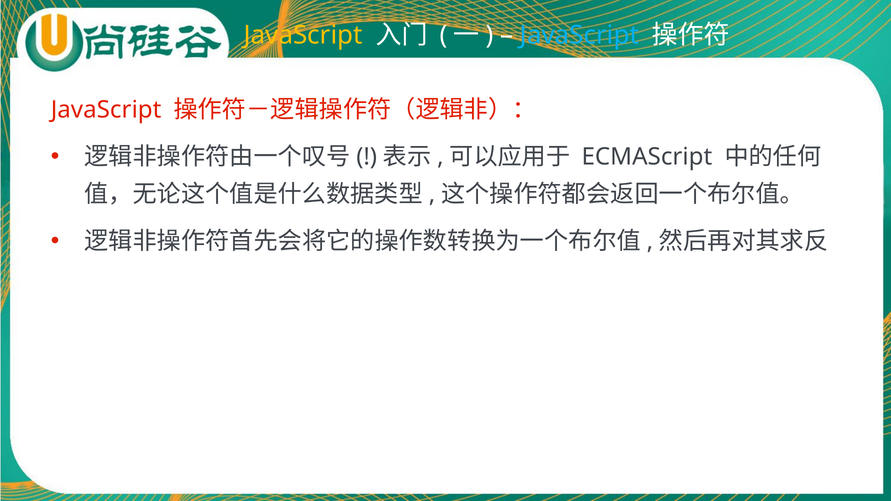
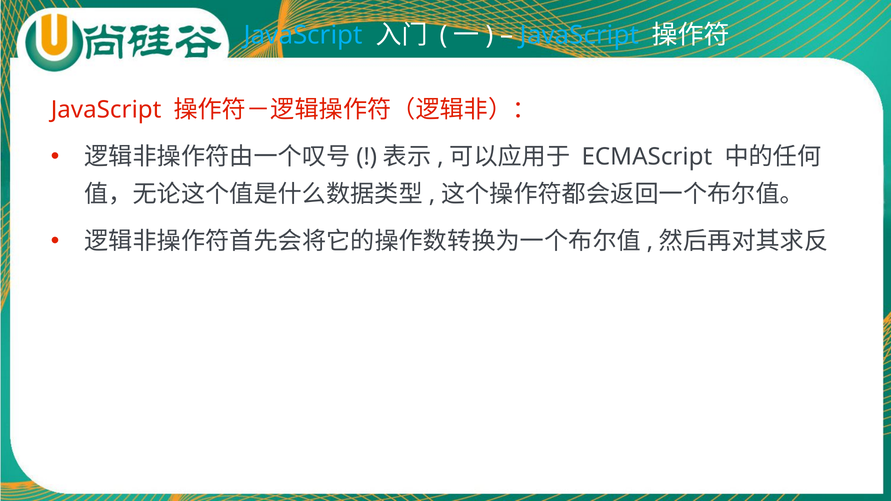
JavaScript at (303, 35) colour: yellow -> light blue
